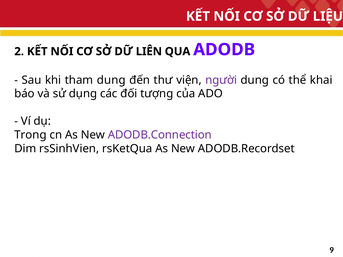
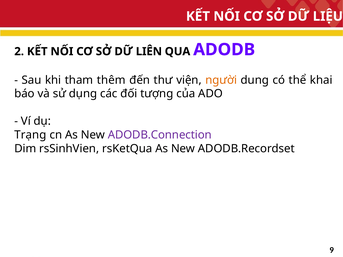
tham dung: dung -> thêm
người colour: purple -> orange
Trong: Trong -> Trạng
